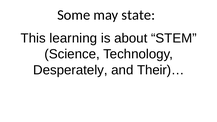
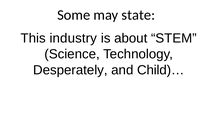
learning: learning -> industry
Their)…: Their)… -> Child)…
